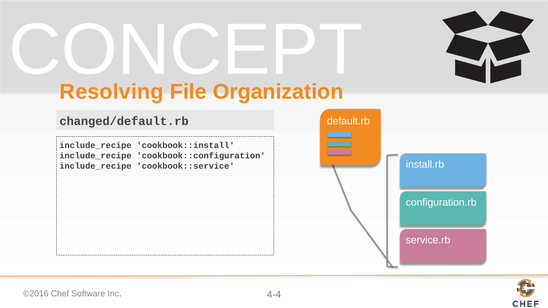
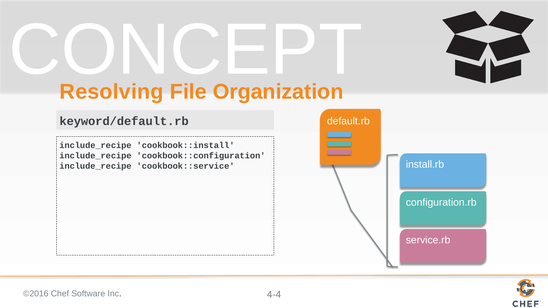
changed/default.rb: changed/default.rb -> keyword/default.rb
